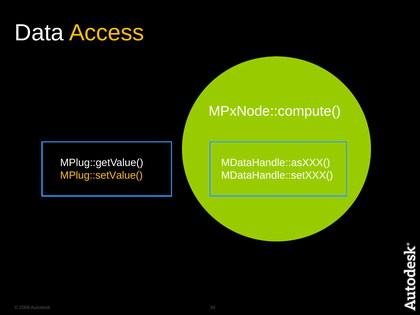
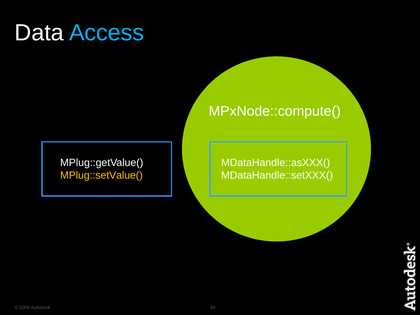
Access colour: yellow -> light blue
